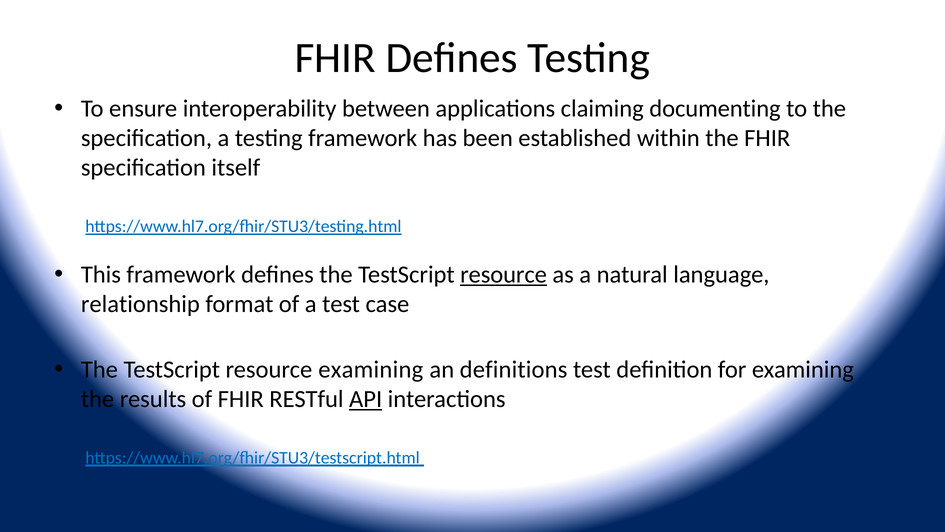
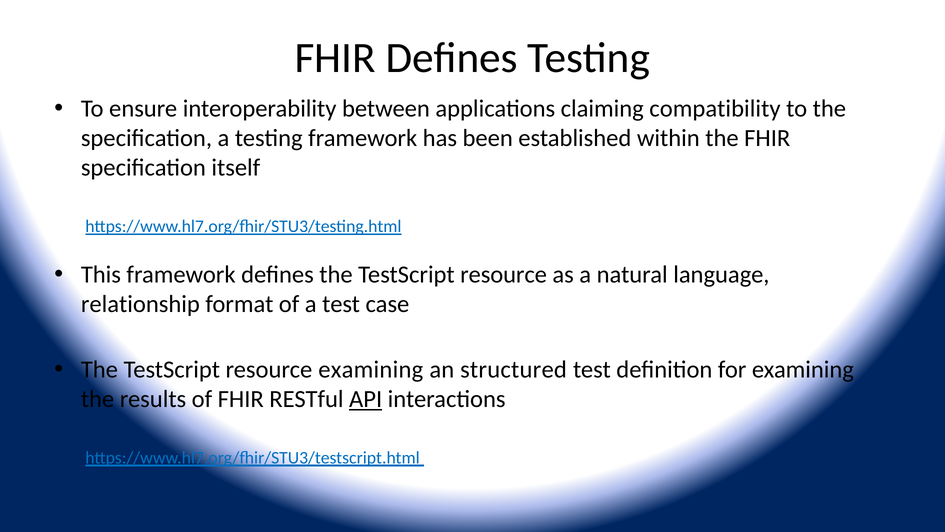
documenting: documenting -> compatibility
resource at (504, 274) underline: present -> none
definitions: definitions -> structured
